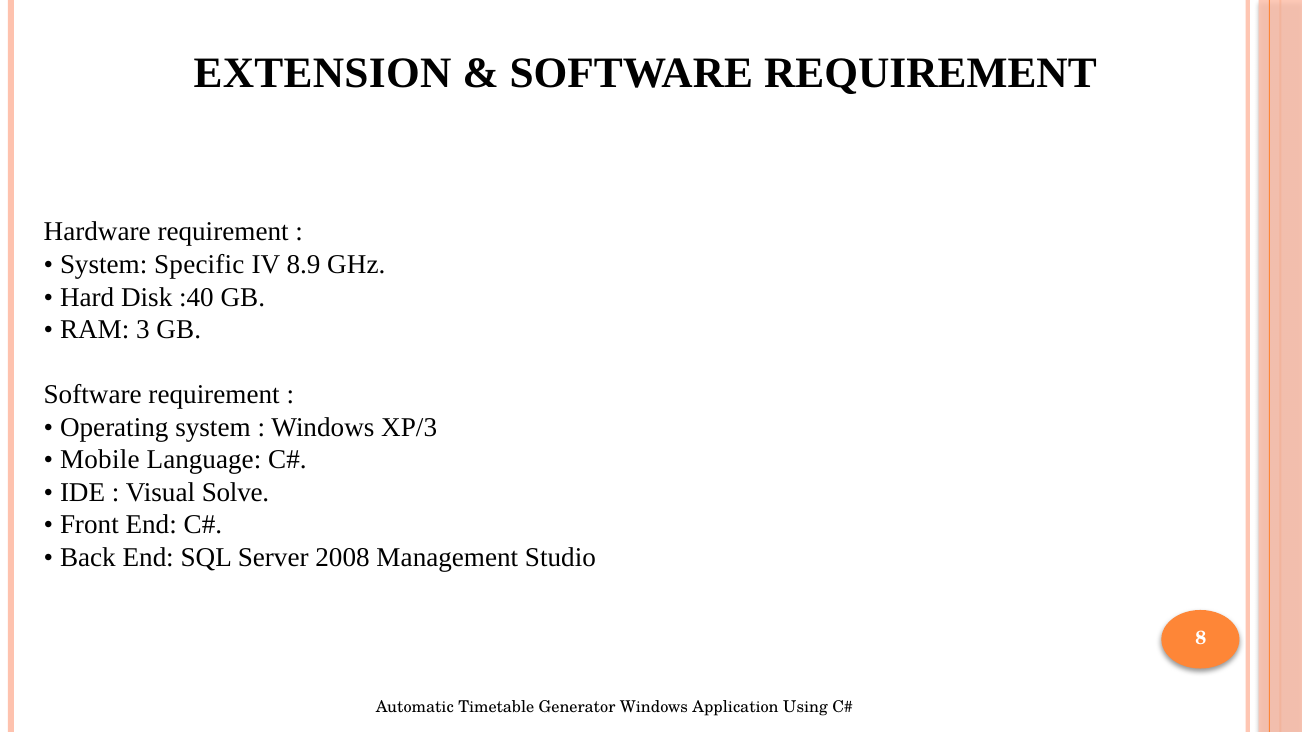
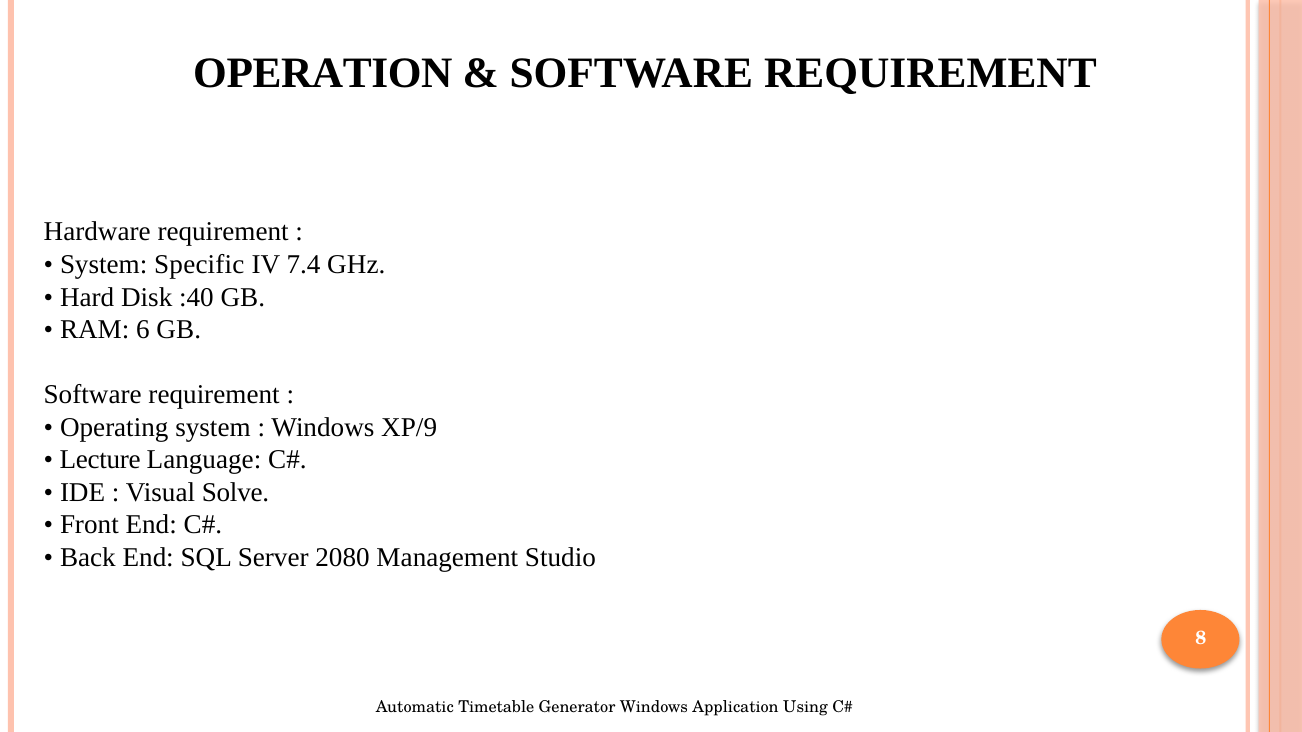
EXTENSION: EXTENSION -> OPERATION
8.9: 8.9 -> 7.4
3: 3 -> 6
XP/3: XP/3 -> XP/9
Mobile: Mobile -> Lecture
2008: 2008 -> 2080
